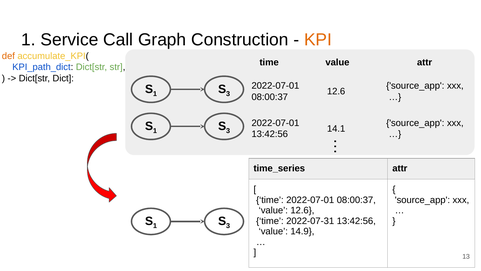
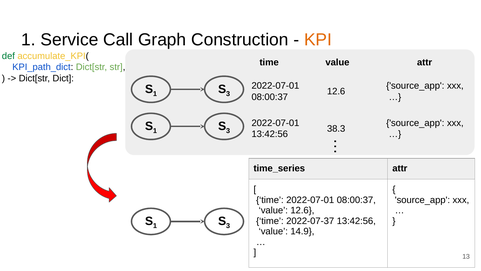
def colour: orange -> green
14.1: 14.1 -> 38.3
2022-07-31: 2022-07-31 -> 2022-07-37
